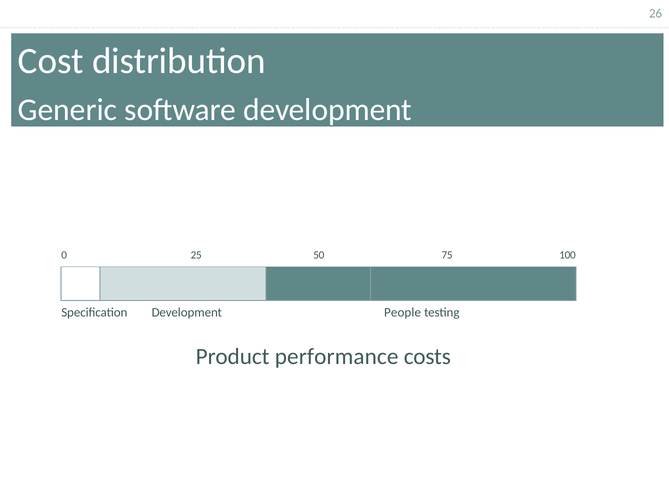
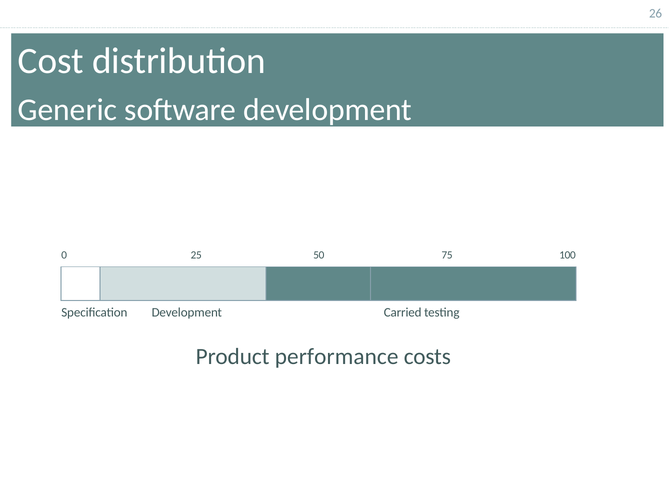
People: People -> Carried
